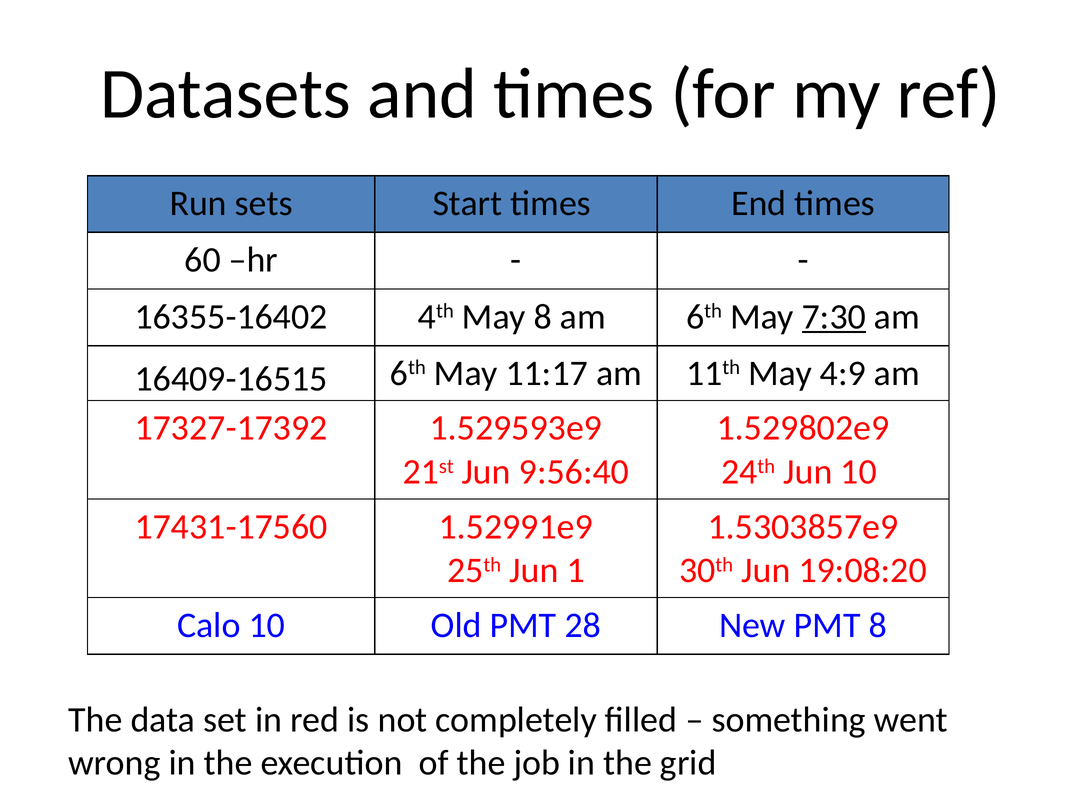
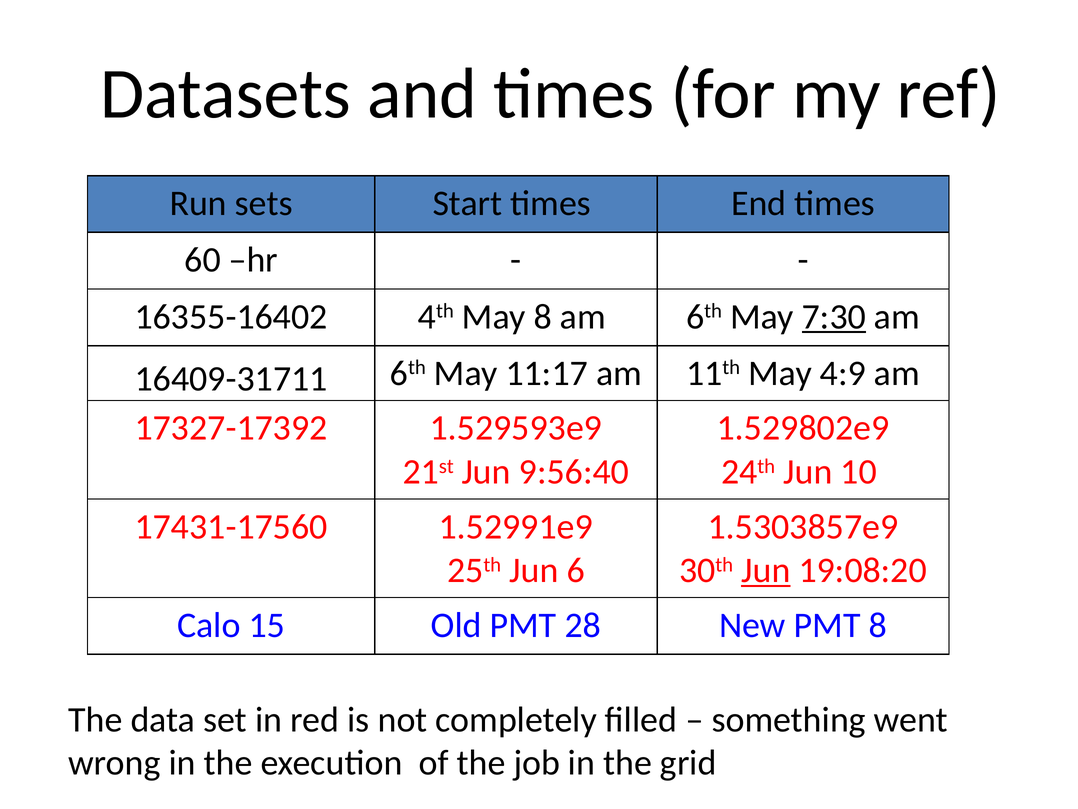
16409-16515: 16409-16515 -> 16409-31711
1: 1 -> 6
Jun at (766, 570) underline: none -> present
Calo 10: 10 -> 15
